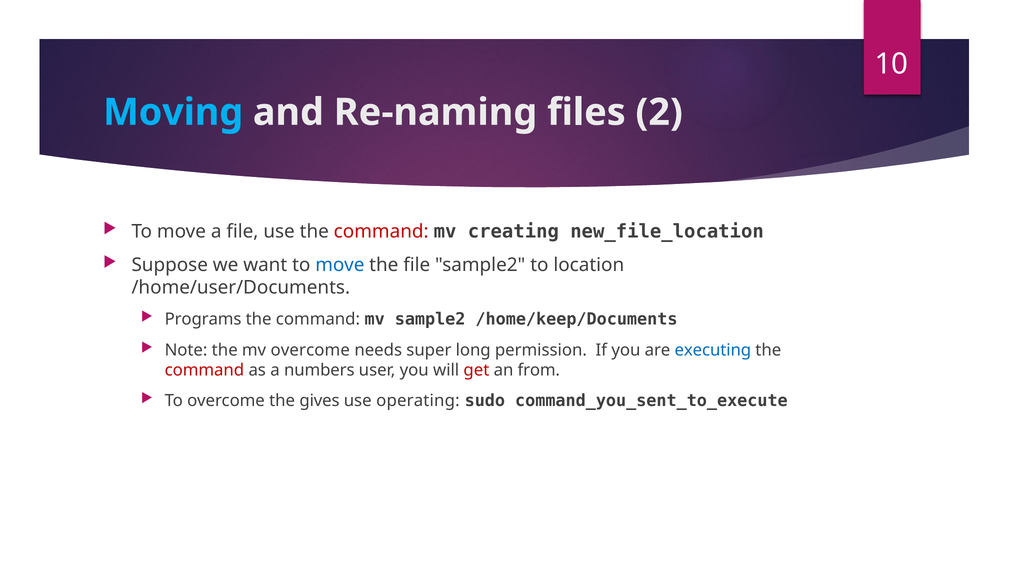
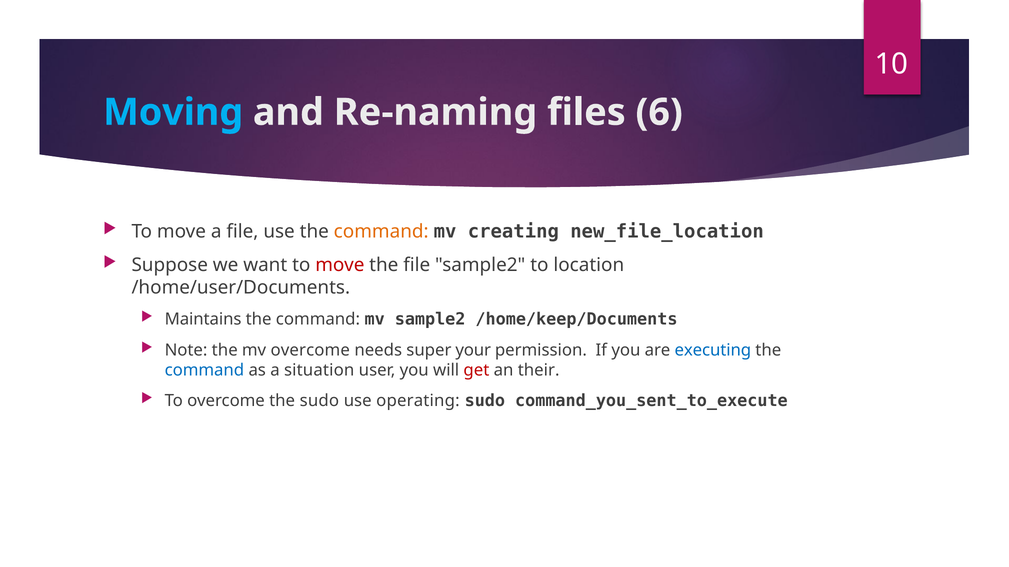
2: 2 -> 6
command at (381, 232) colour: red -> orange
move at (340, 265) colour: blue -> red
Programs: Programs -> Maintains
long: long -> your
command at (204, 371) colour: red -> blue
numbers: numbers -> situation
from: from -> their
the gives: gives -> sudo
